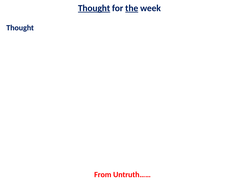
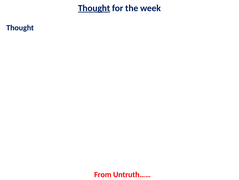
the underline: present -> none
